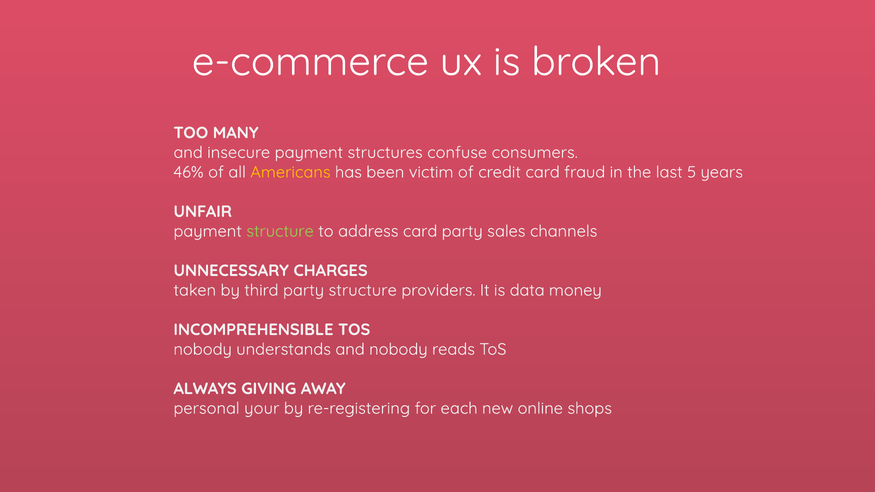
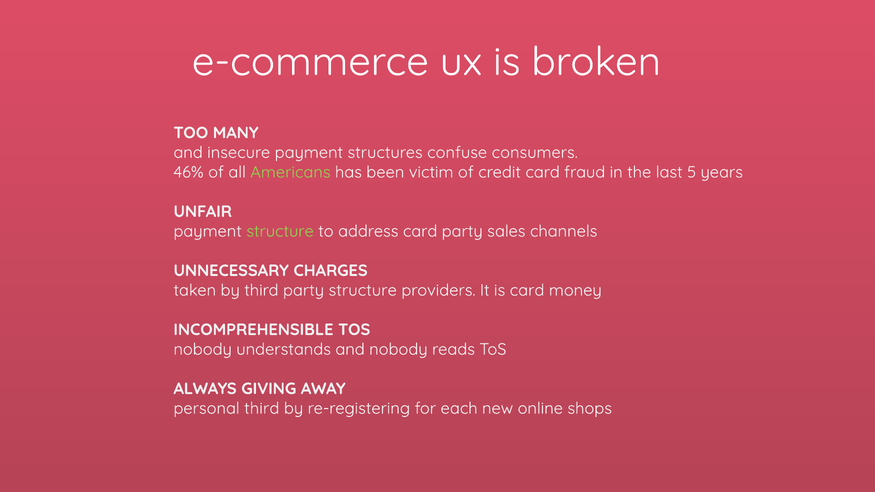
Americans colour: yellow -> light green
is data: data -> card
personal your: your -> third
